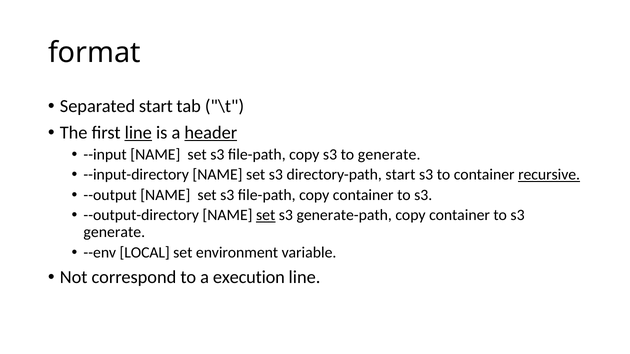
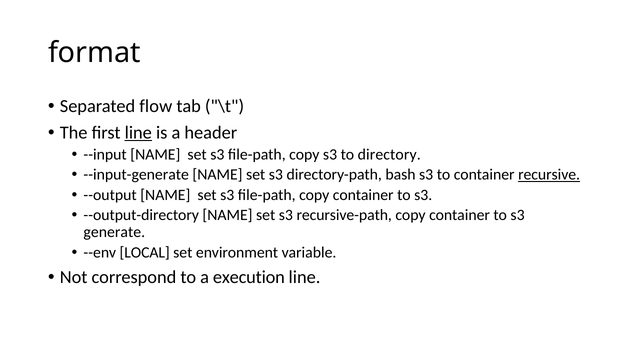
Separated start: start -> flow
header underline: present -> none
to generate: generate -> directory
--input-directory: --input-directory -> --input-generate
directory-path start: start -> bash
set at (266, 215) underline: present -> none
generate-path: generate-path -> recursive-path
